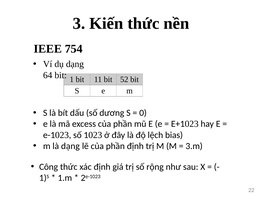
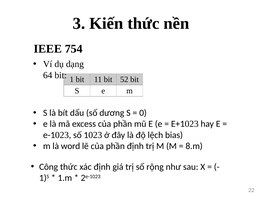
là dạng: dạng -> word
3.m: 3.m -> 8.m
